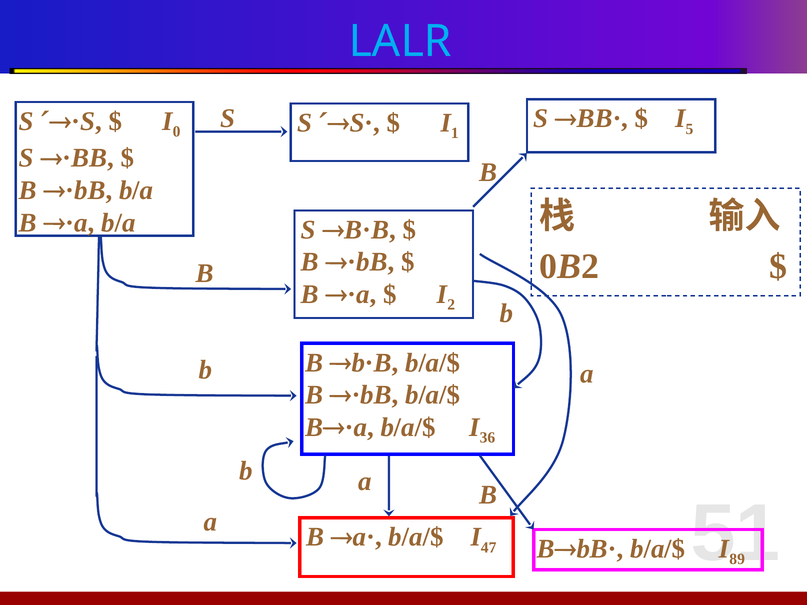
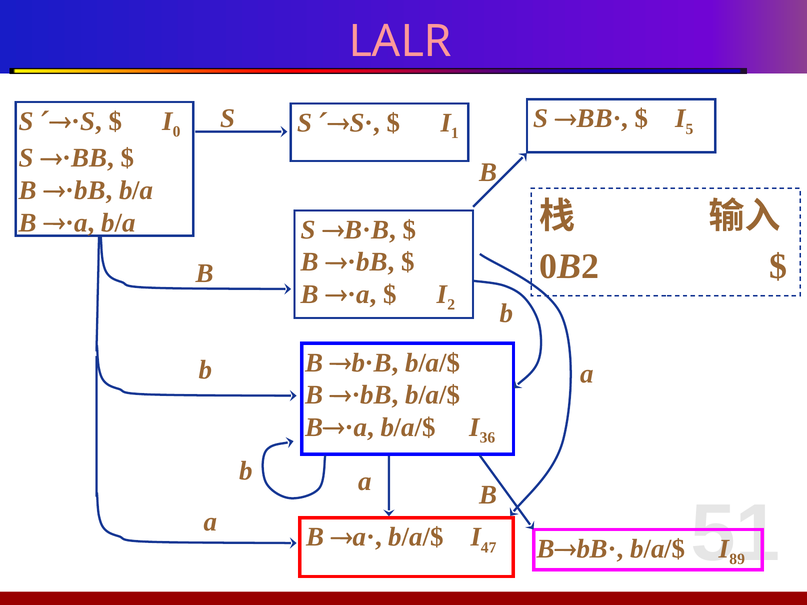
LALR colour: light blue -> pink
